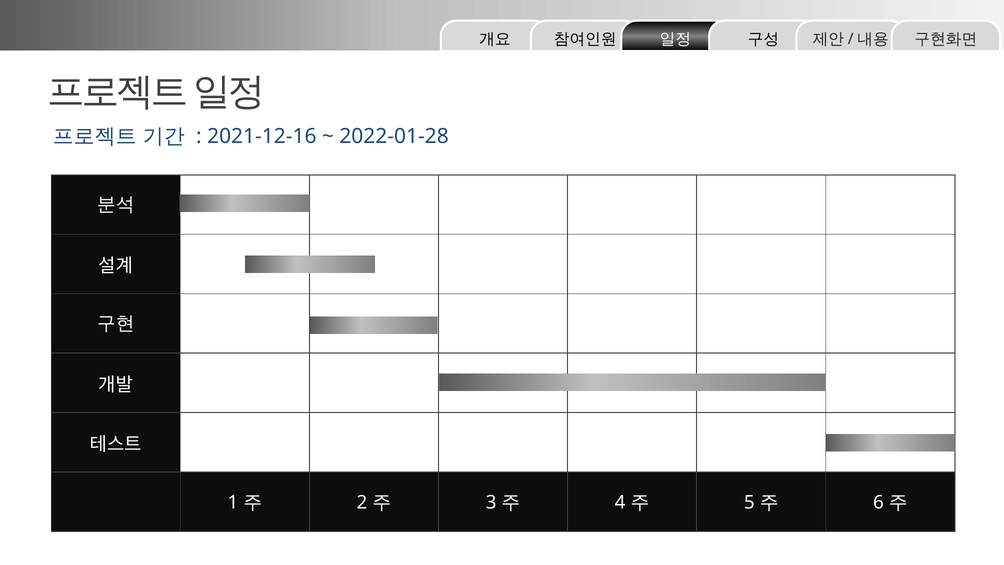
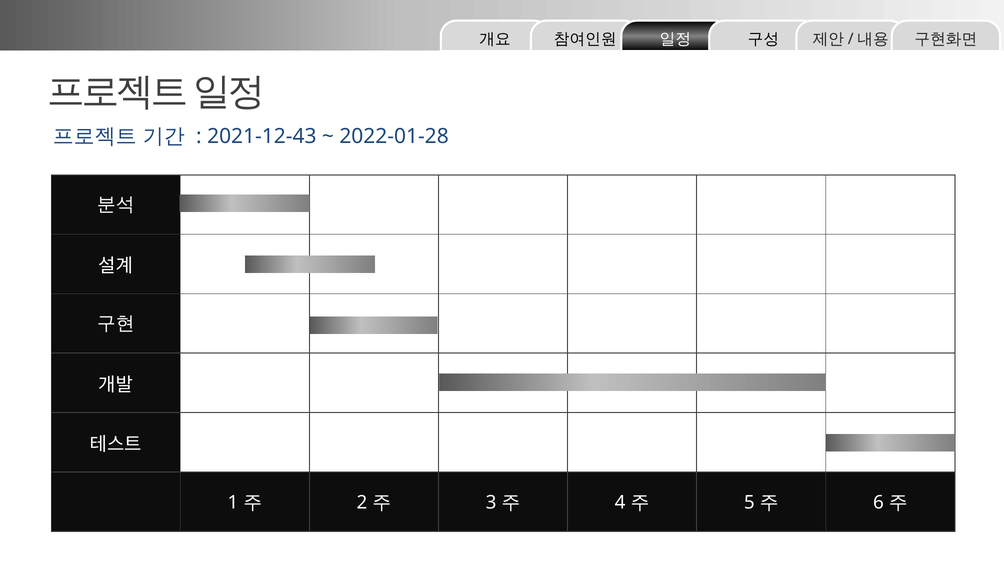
2021-12-16: 2021-12-16 -> 2021-12-43
